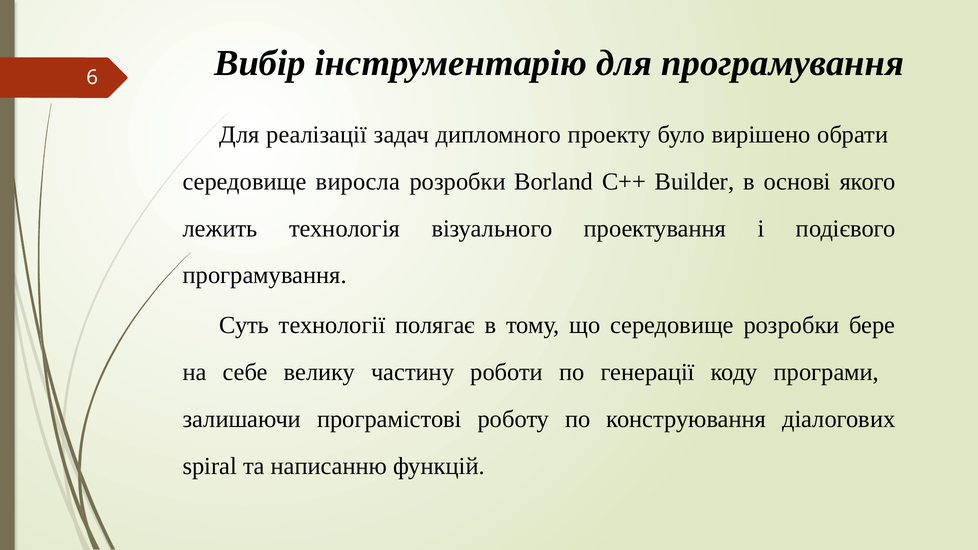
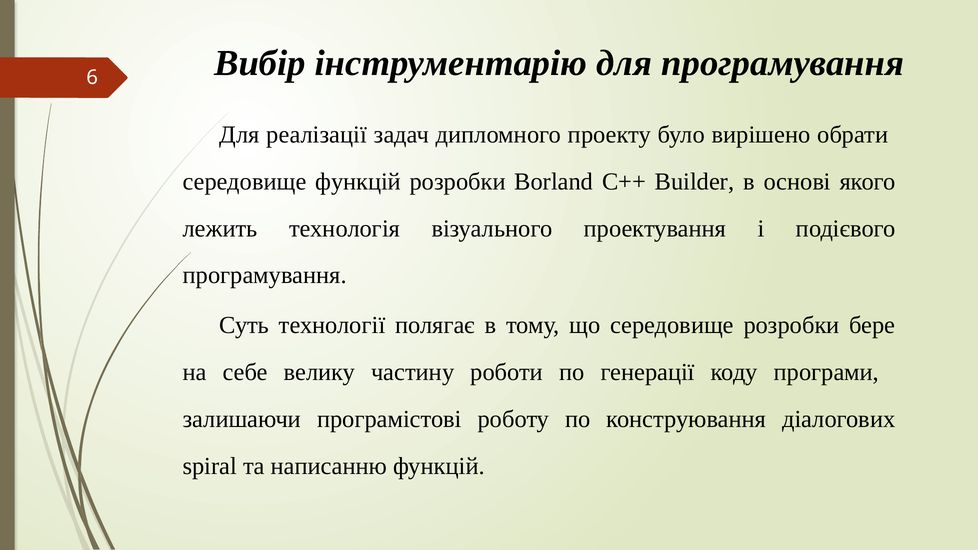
середовище виросла: виросла -> функцій
